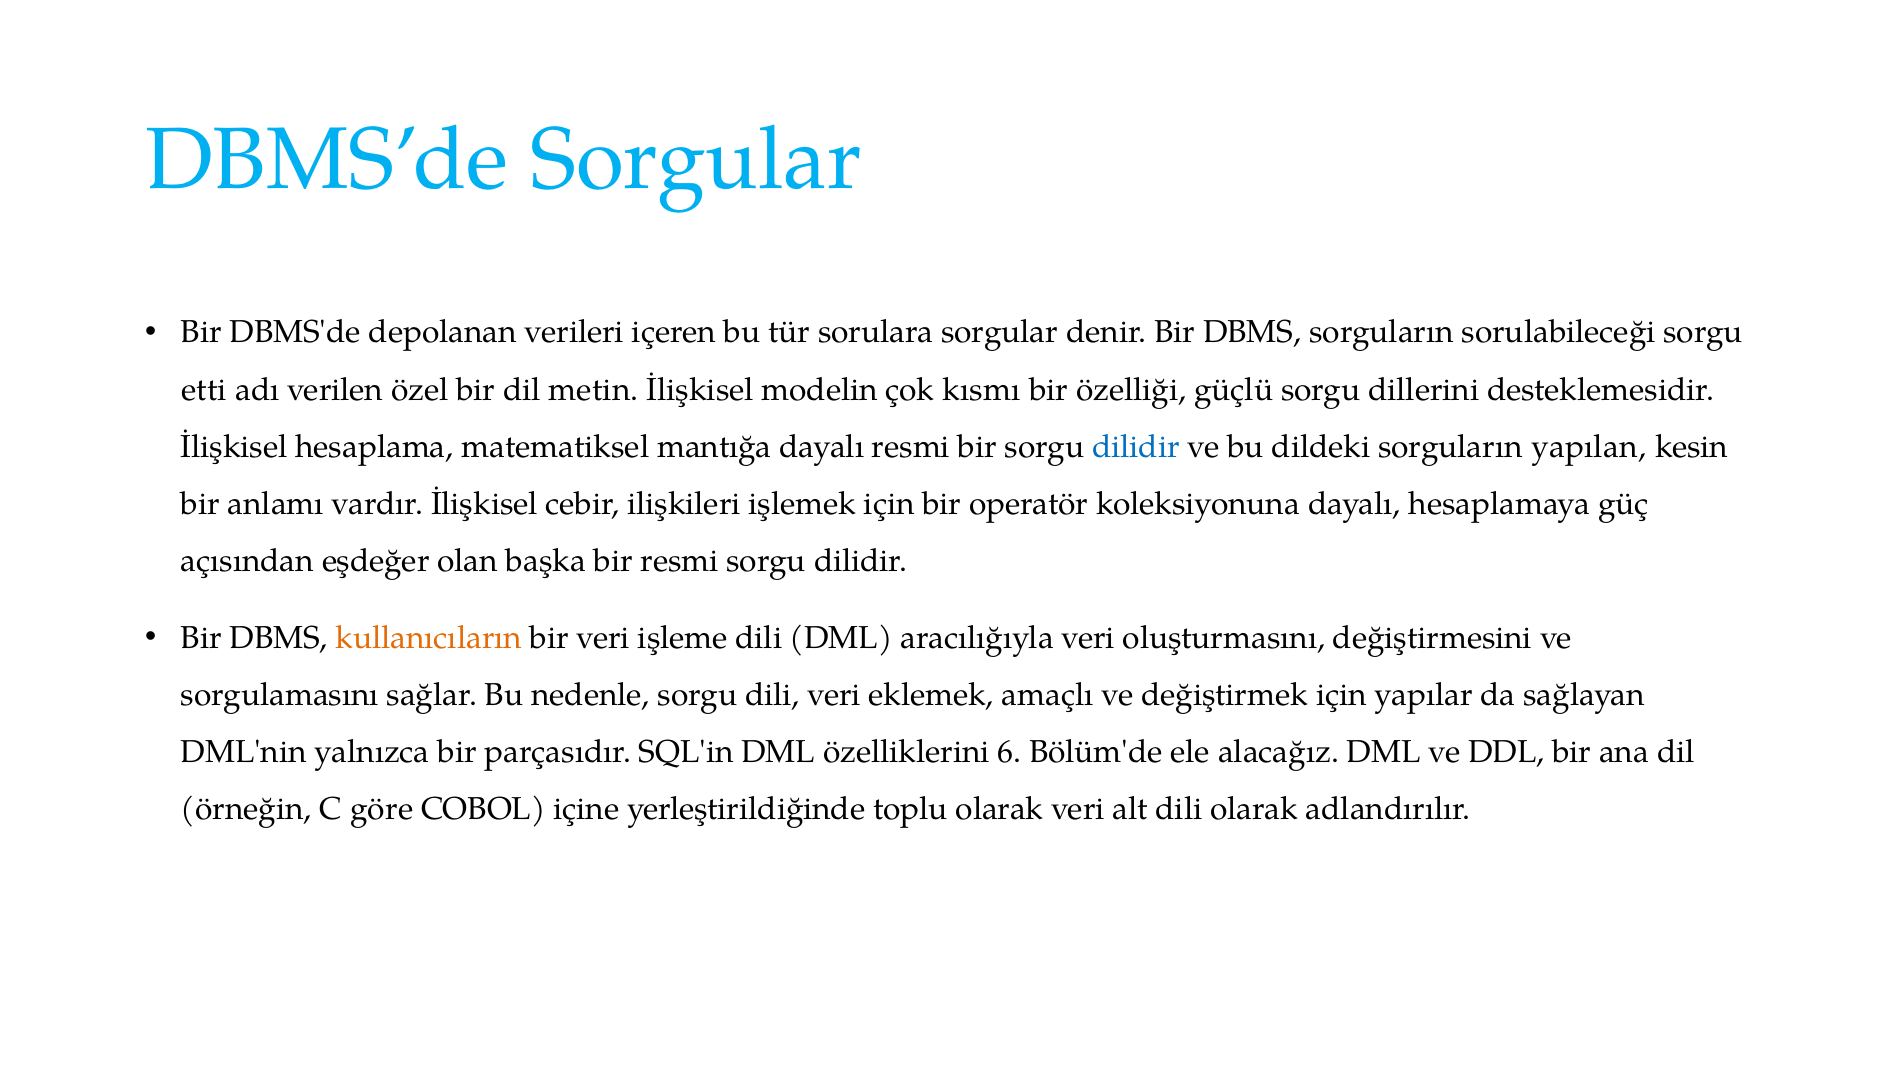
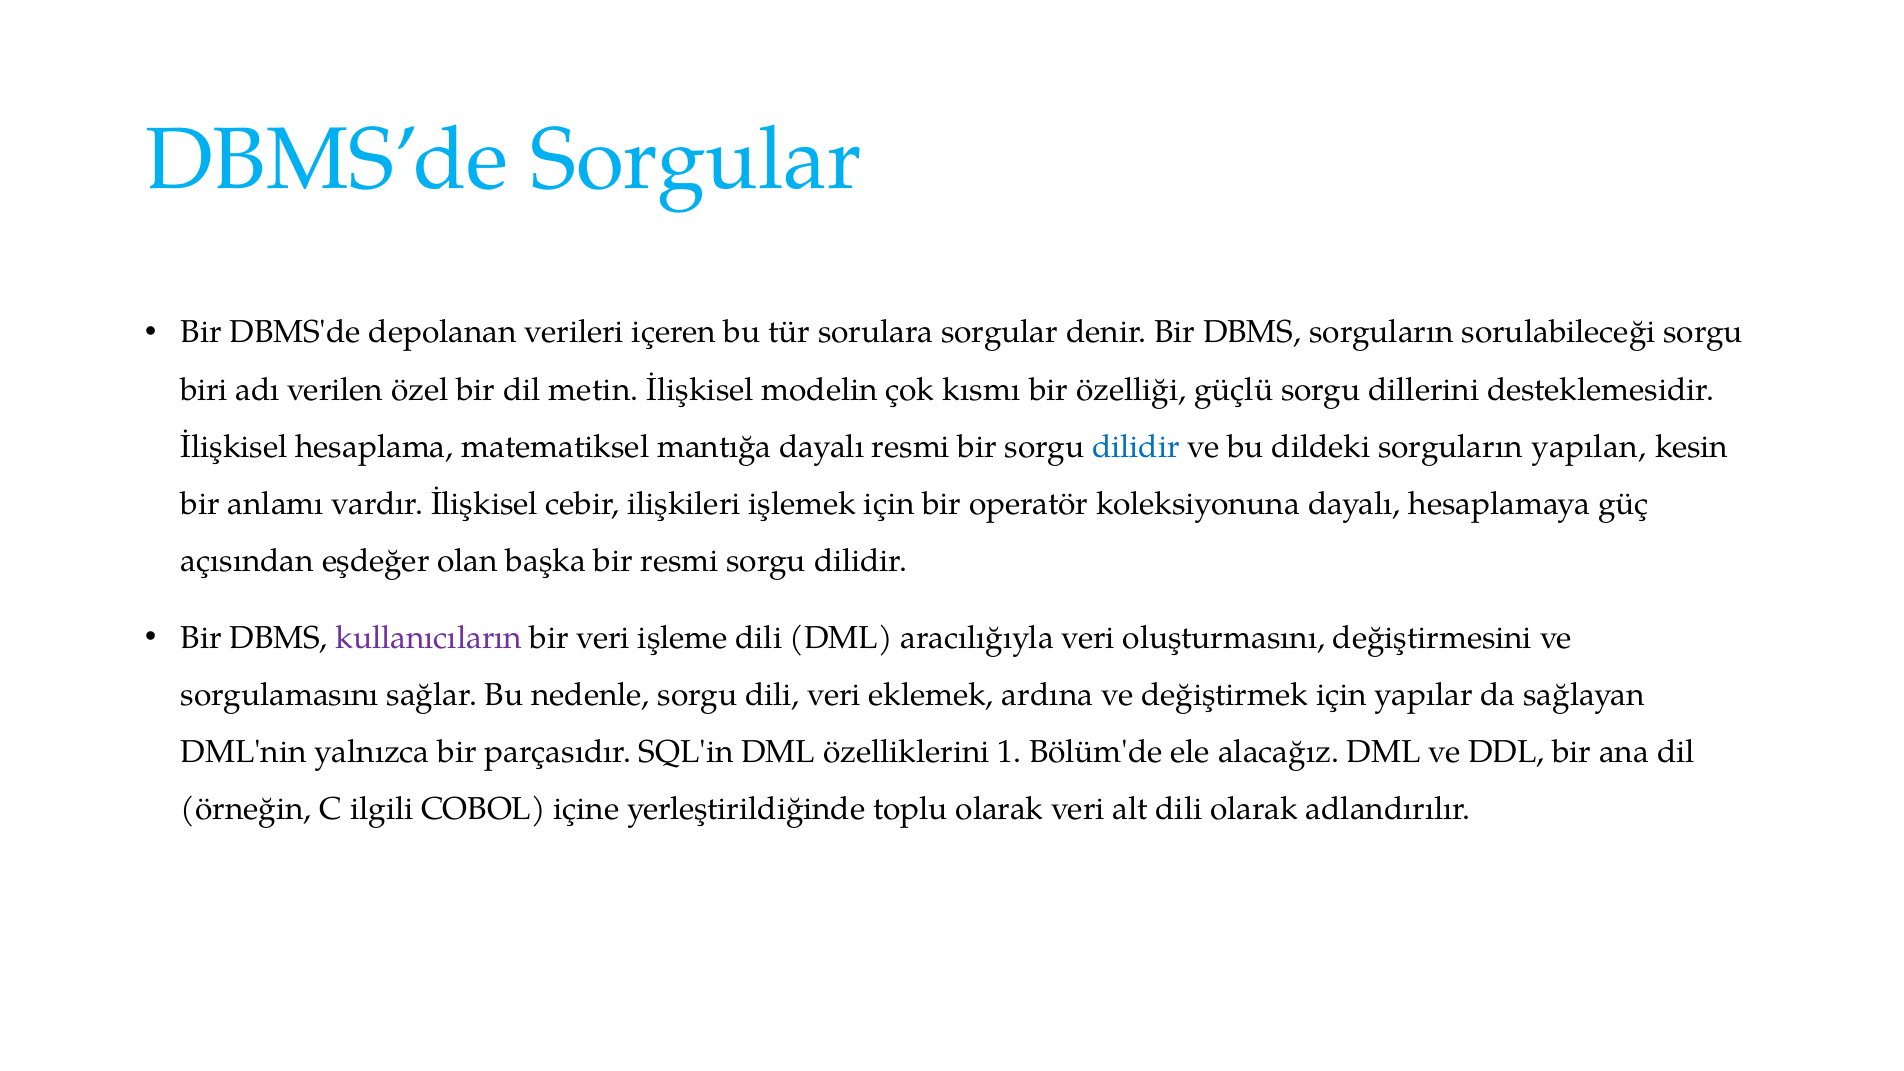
etti: etti -> biri
kullanıcıların colour: orange -> purple
amaçlı: amaçlı -> ardına
6: 6 -> 1
göre: göre -> ilgili
